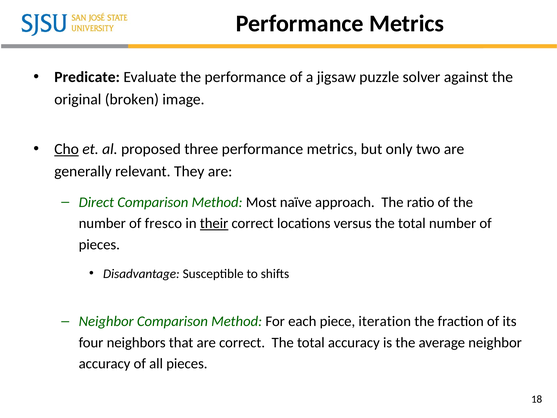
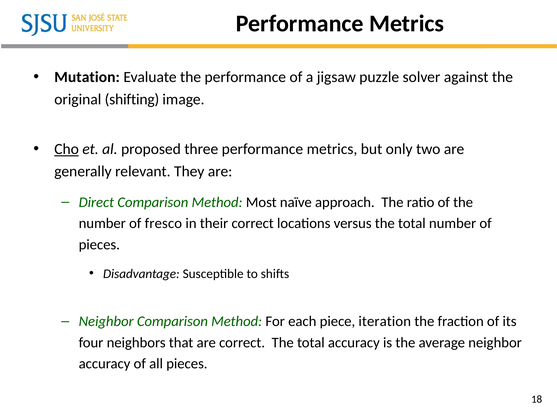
Predicate: Predicate -> Mutation
broken: broken -> shifting
their underline: present -> none
